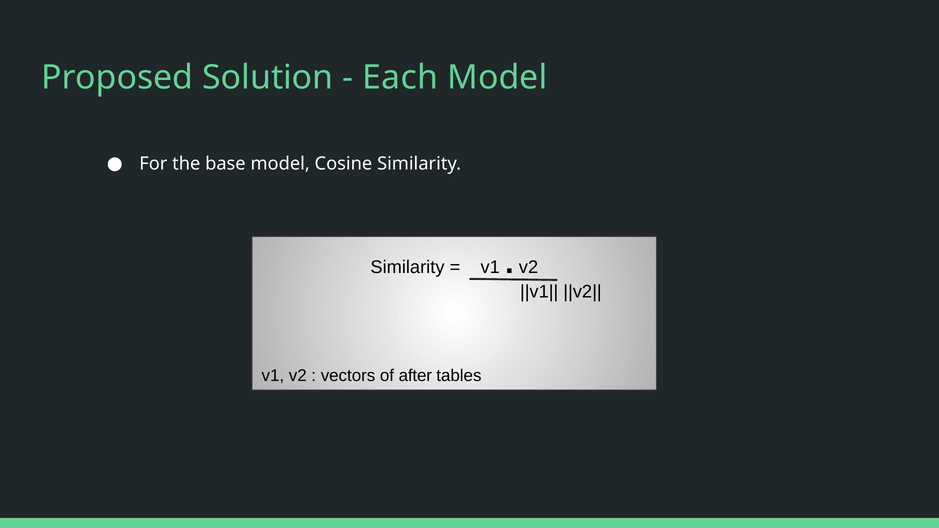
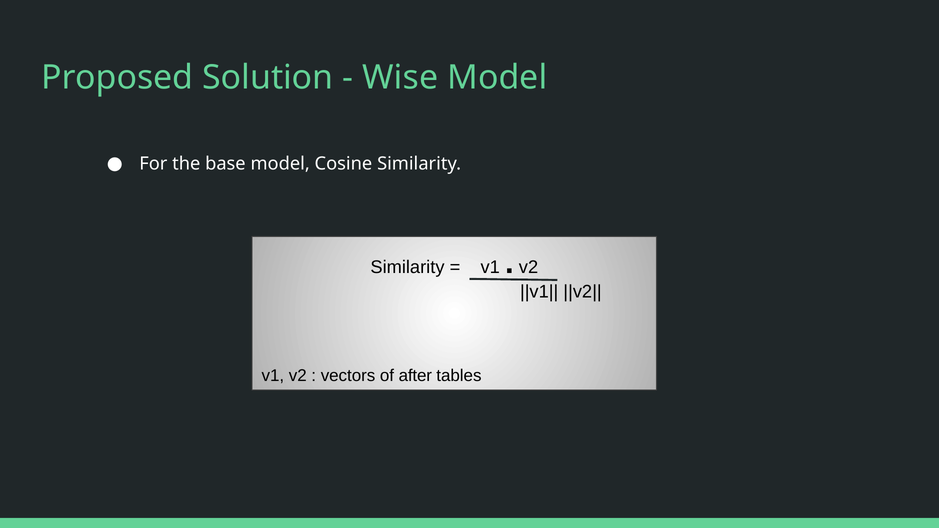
Each: Each -> Wise
